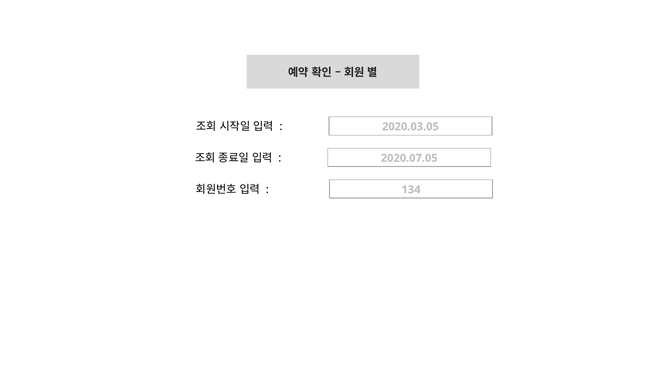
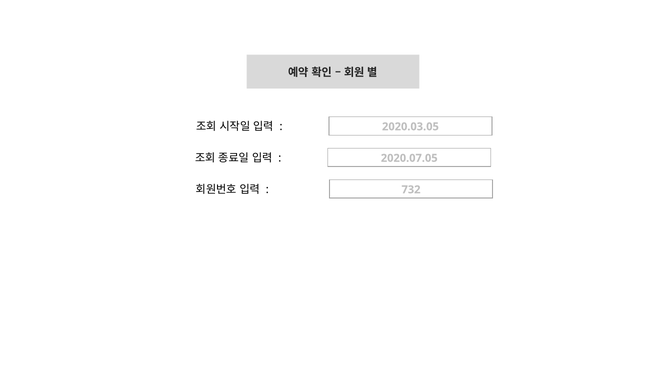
134: 134 -> 732
